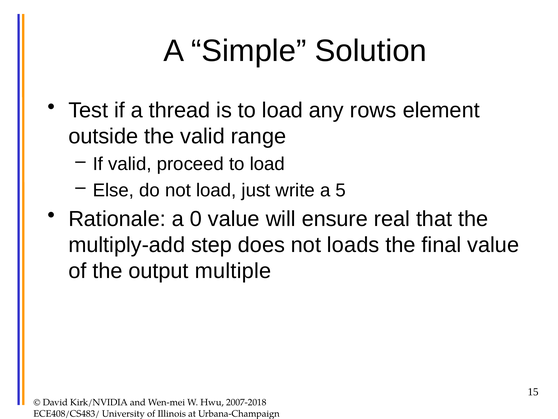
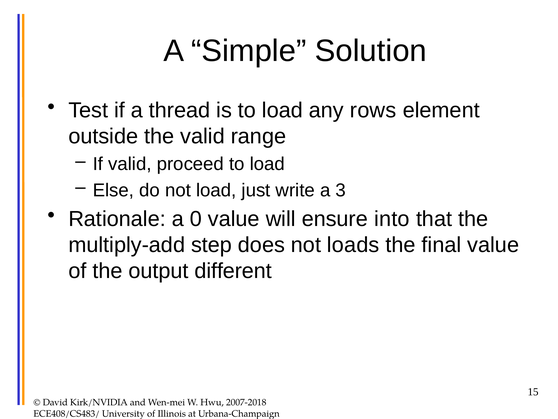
5: 5 -> 3
real: real -> into
multiple: multiple -> different
